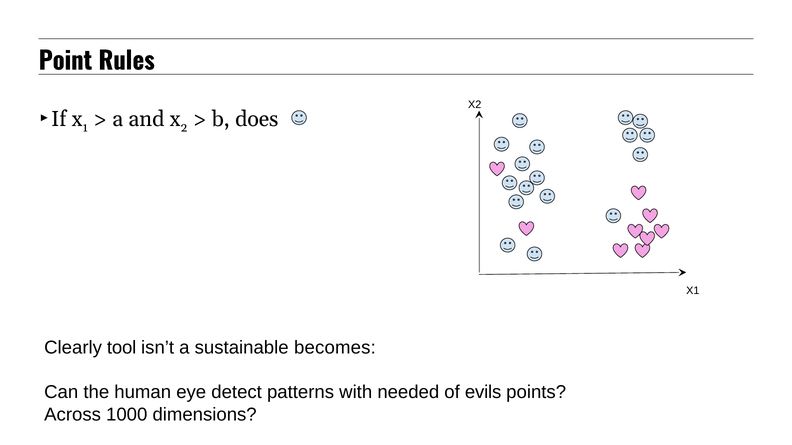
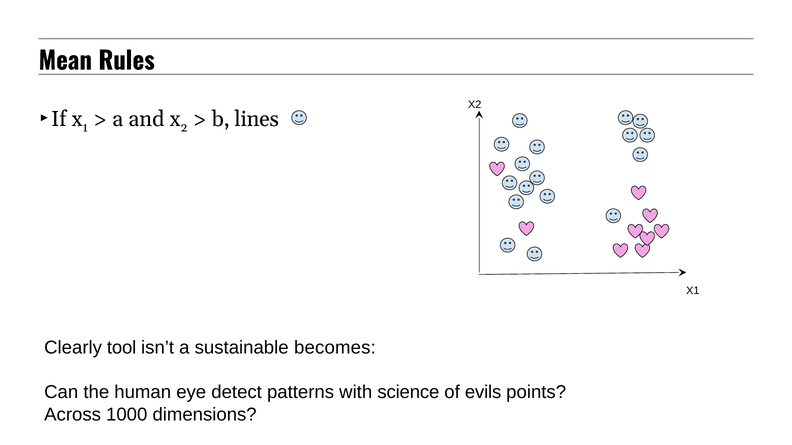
Point: Point -> Mean
does: does -> lines
needed: needed -> science
